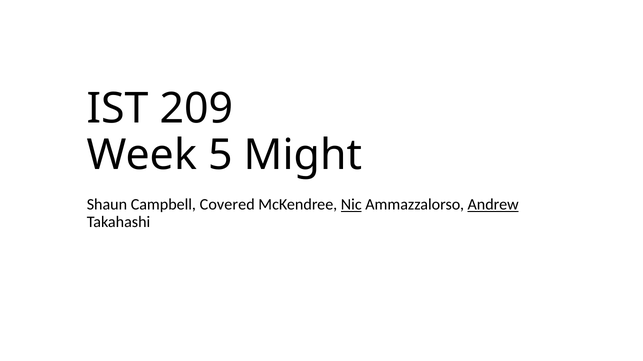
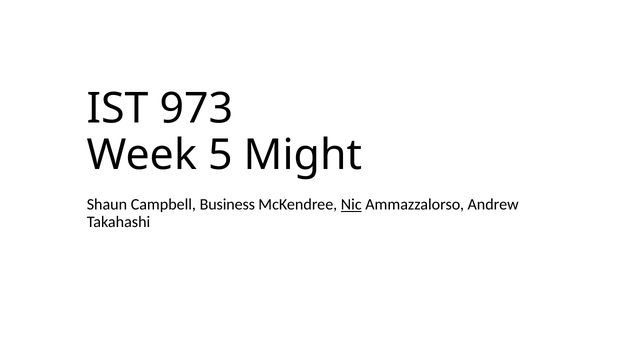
209: 209 -> 973
Covered: Covered -> Business
Andrew underline: present -> none
